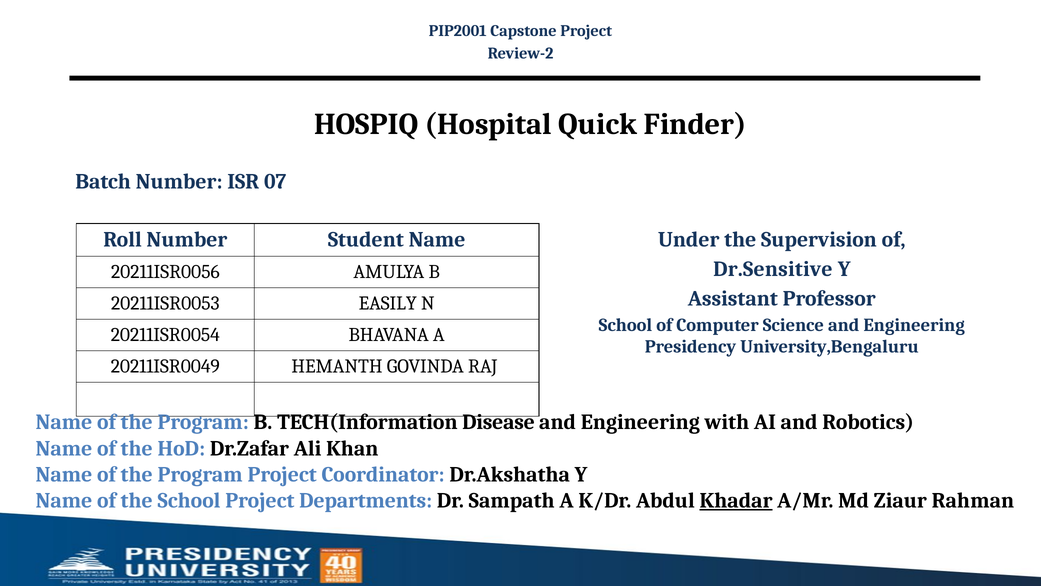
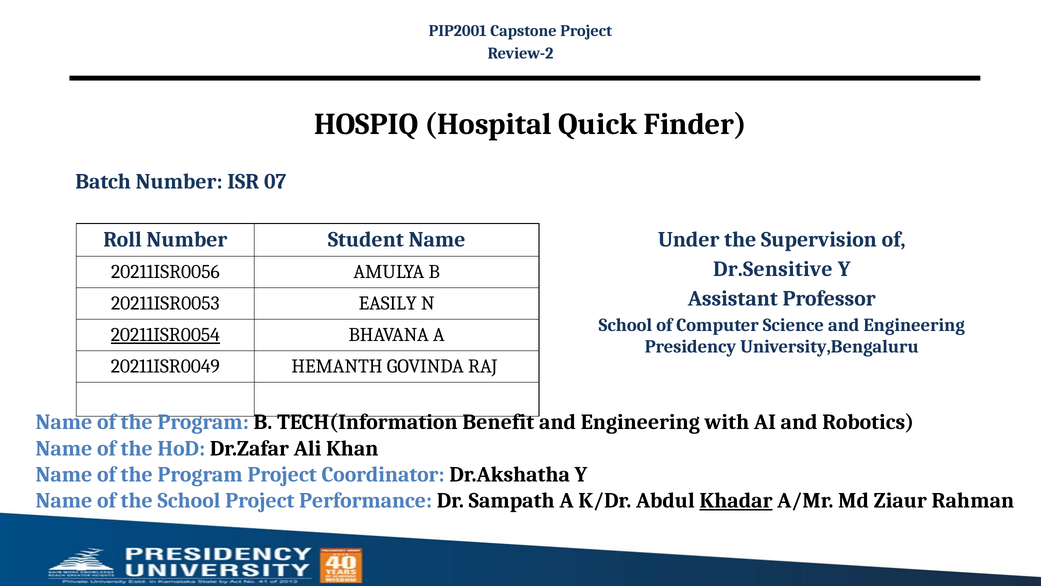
20211ISR0054 underline: none -> present
Disease: Disease -> Benefit
Departments: Departments -> Performance
